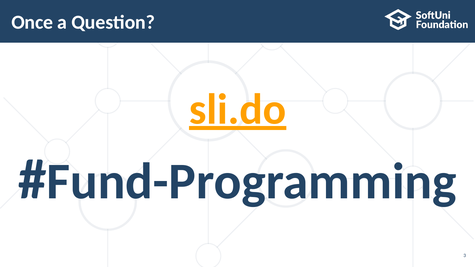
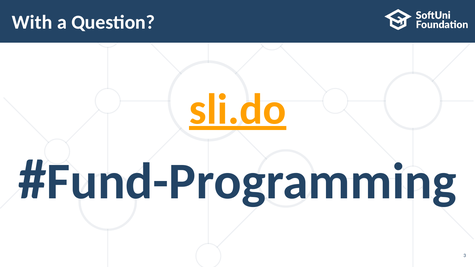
Once: Once -> With
